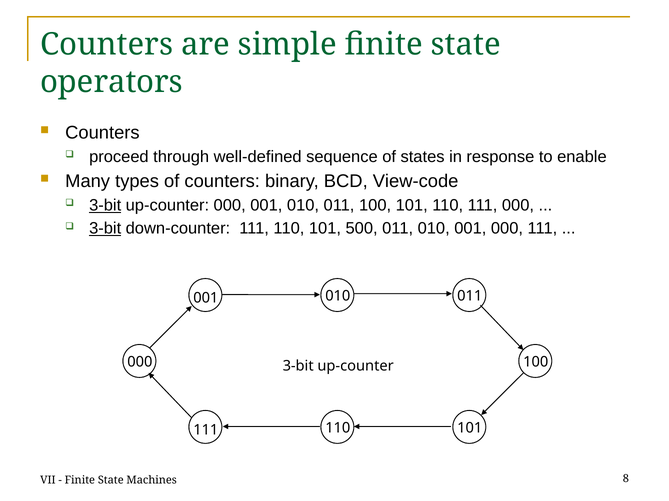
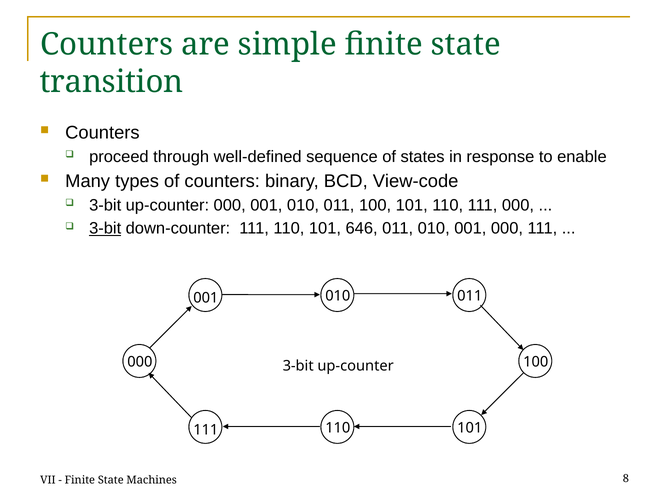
operators: operators -> transition
3-bit at (105, 205) underline: present -> none
500: 500 -> 646
